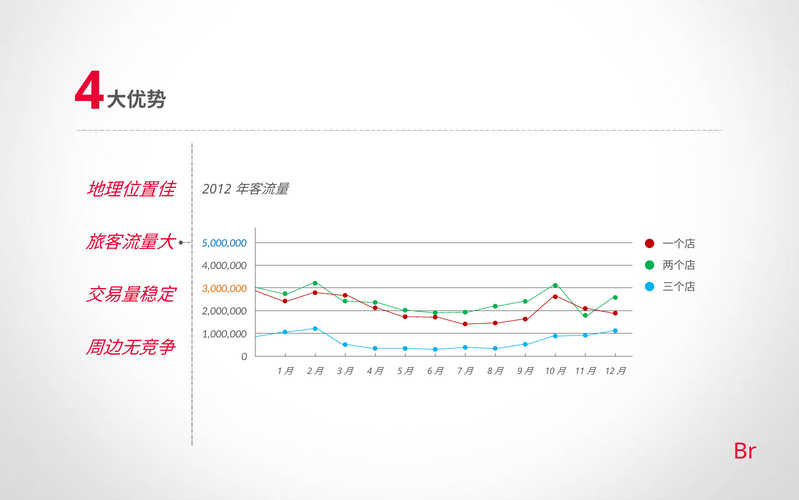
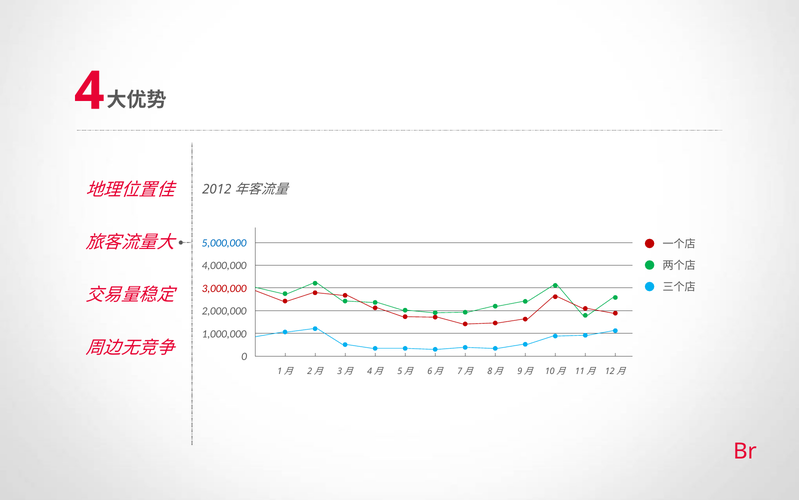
3,000,000 colour: orange -> red
